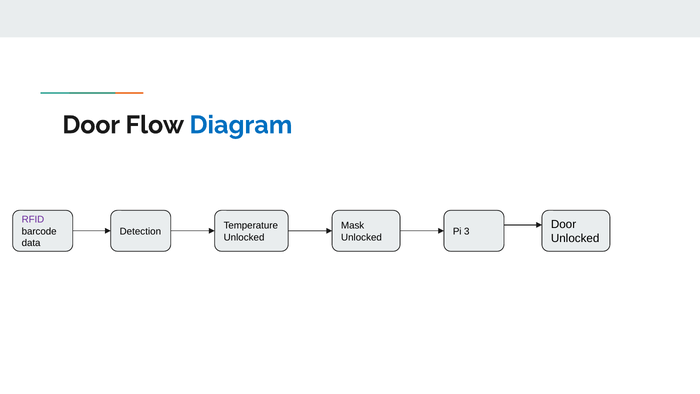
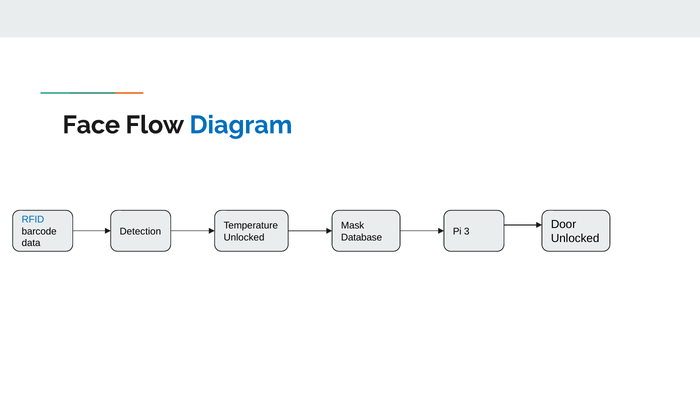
Door at (91, 125): Door -> Face
RFID colour: purple -> blue
Unlocked at (361, 237): Unlocked -> Database
